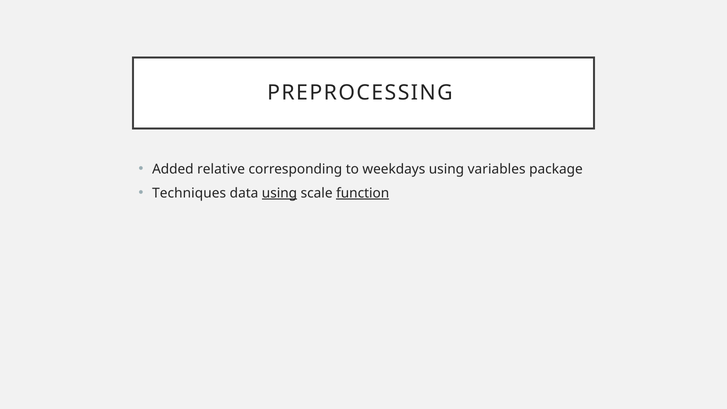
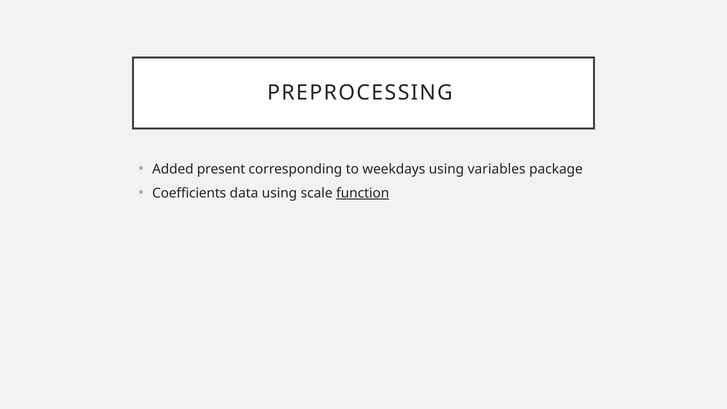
relative: relative -> present
Techniques: Techniques -> Coefficients
using at (279, 193) underline: present -> none
